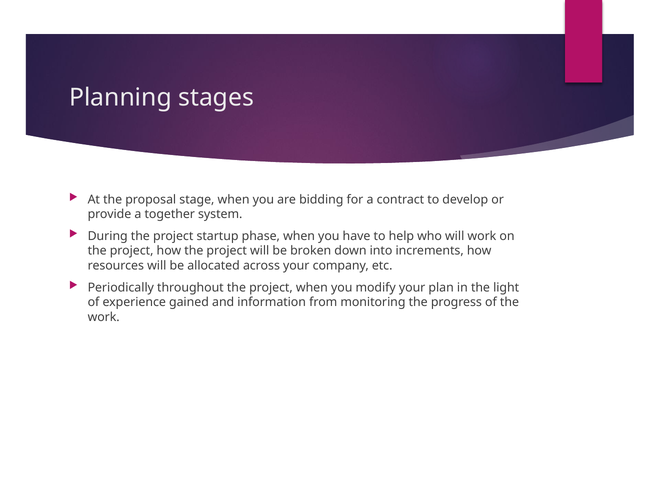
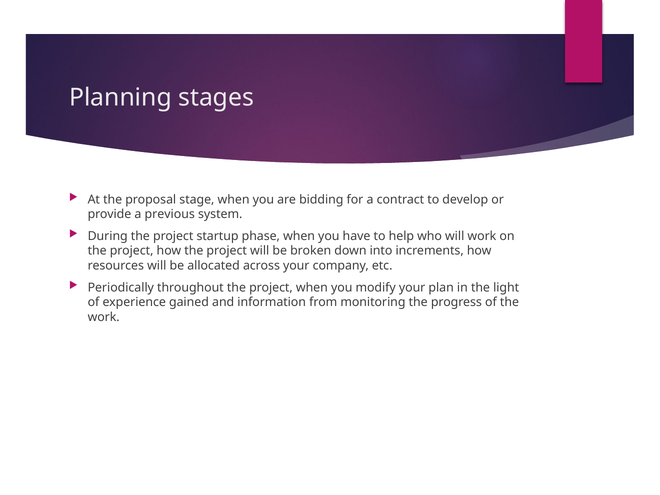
together: together -> previous
